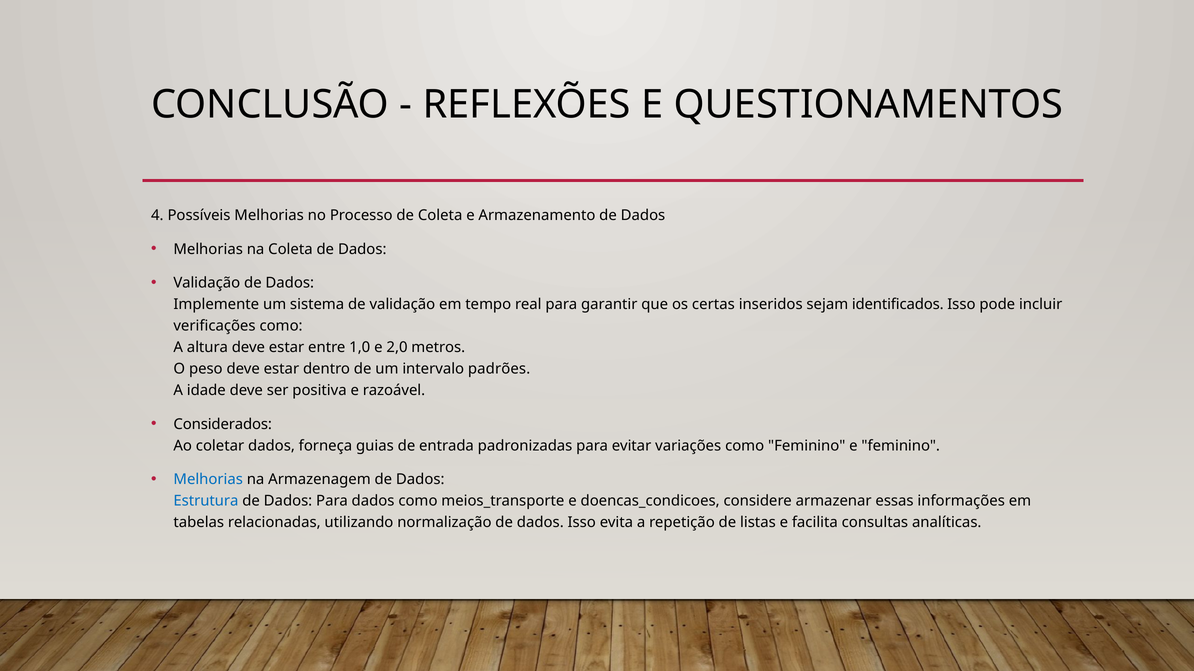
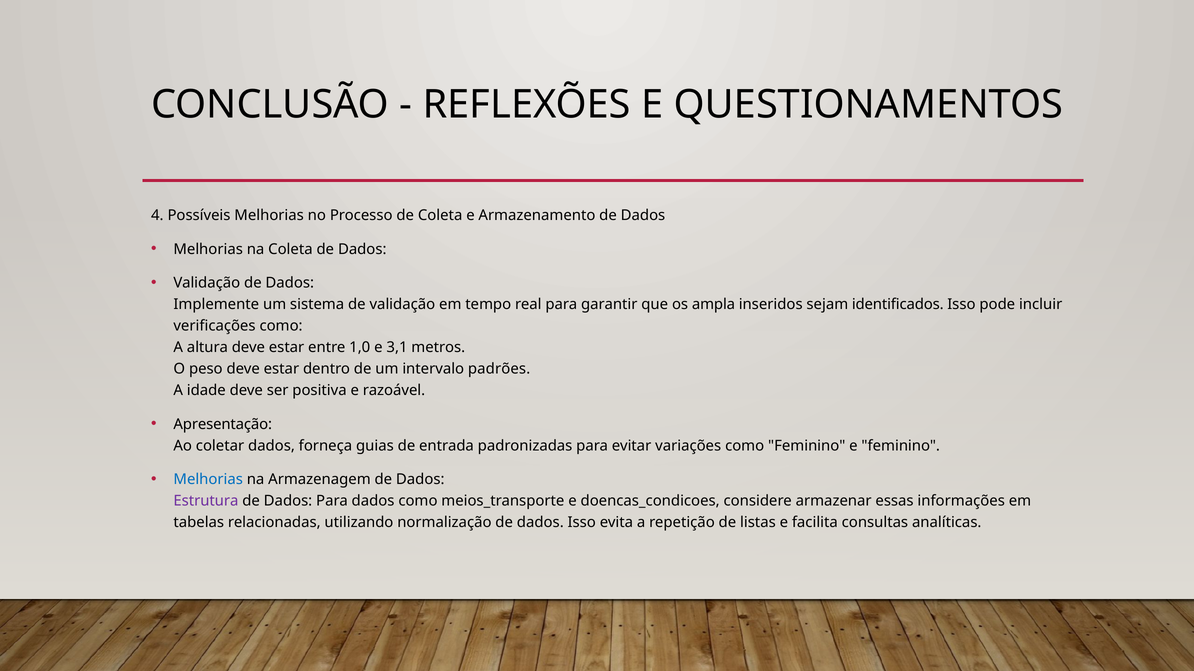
certas: certas -> ampla
2,0: 2,0 -> 3,1
Considerados: Considerados -> Apresentação
Estrutura colour: blue -> purple
